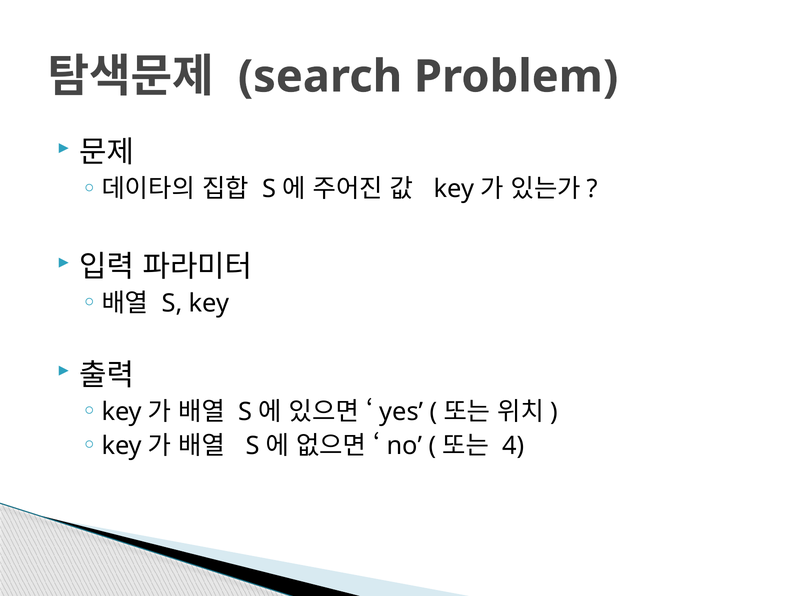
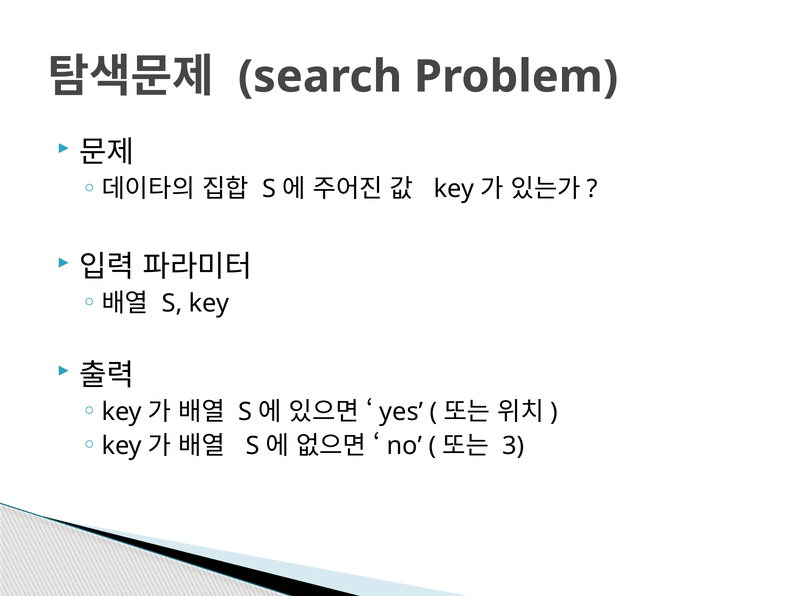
4: 4 -> 3
